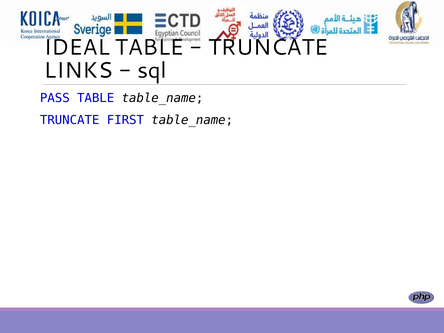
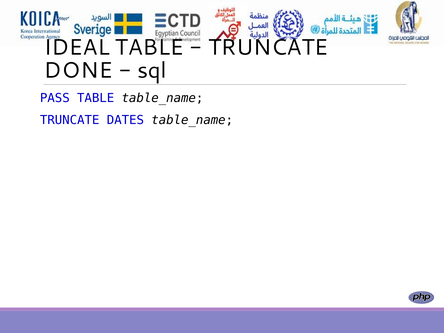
LINKS: LINKS -> DONE
FIRST: FIRST -> DATES
